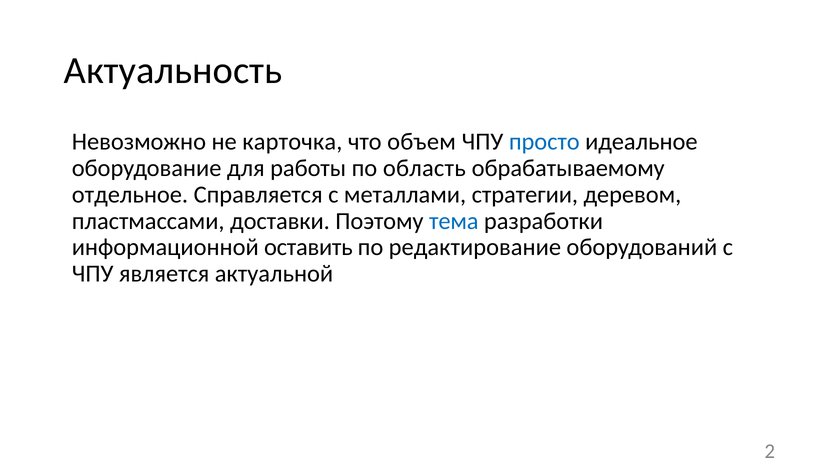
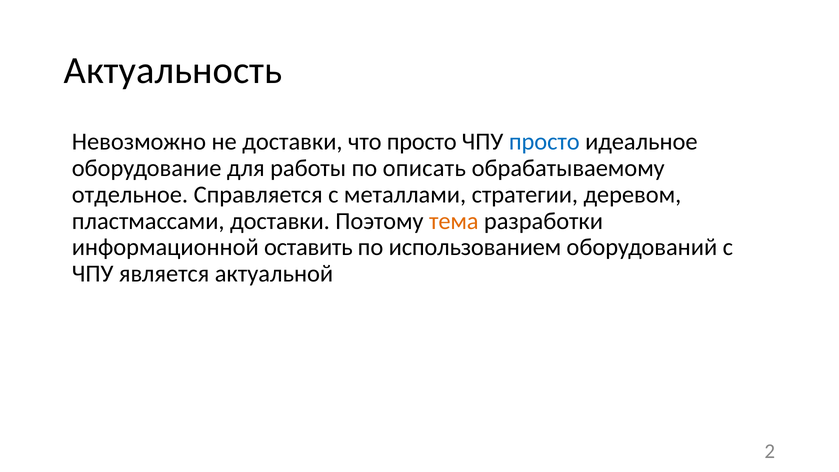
не карточка: карточка -> доставки
что объем: объем -> просто
область: область -> описать
тема colour: blue -> orange
редактирование: редактирование -> использованием
